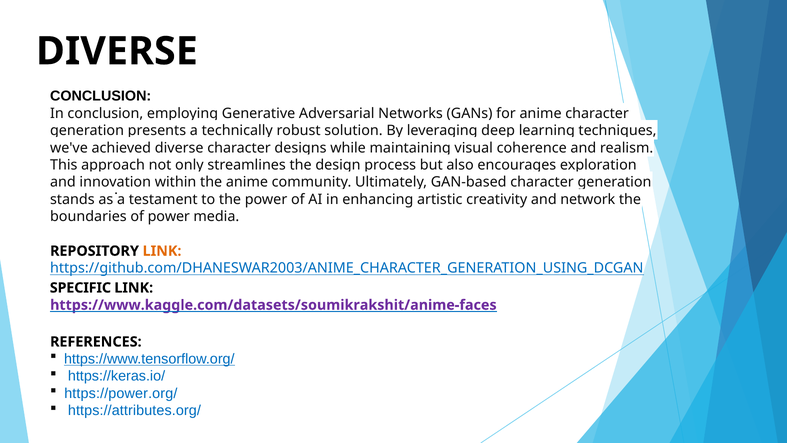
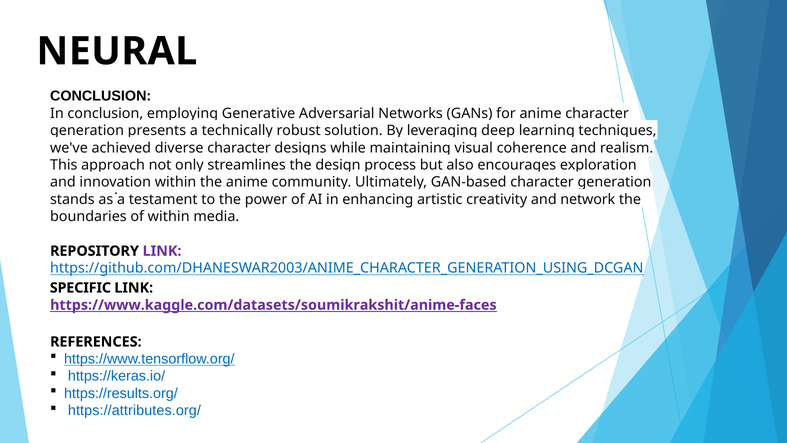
DIVERSE at (117, 51): DIVERSE -> NEURAL
of power: power -> within
LINK at (162, 251) colour: orange -> purple
https://power.org/: https://power.org/ -> https://results.org/
